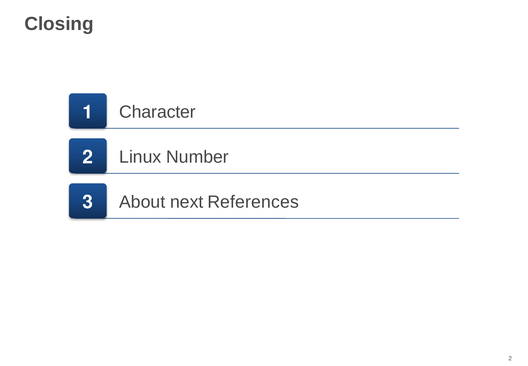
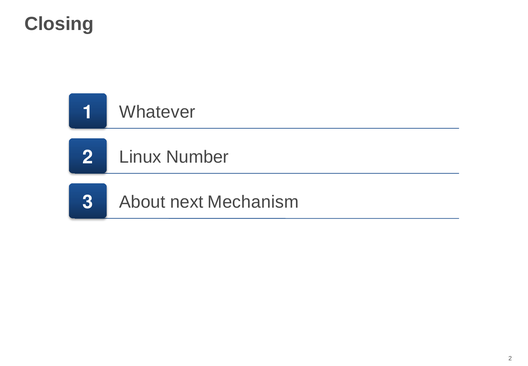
Character: Character -> Whatever
References: References -> Mechanism
